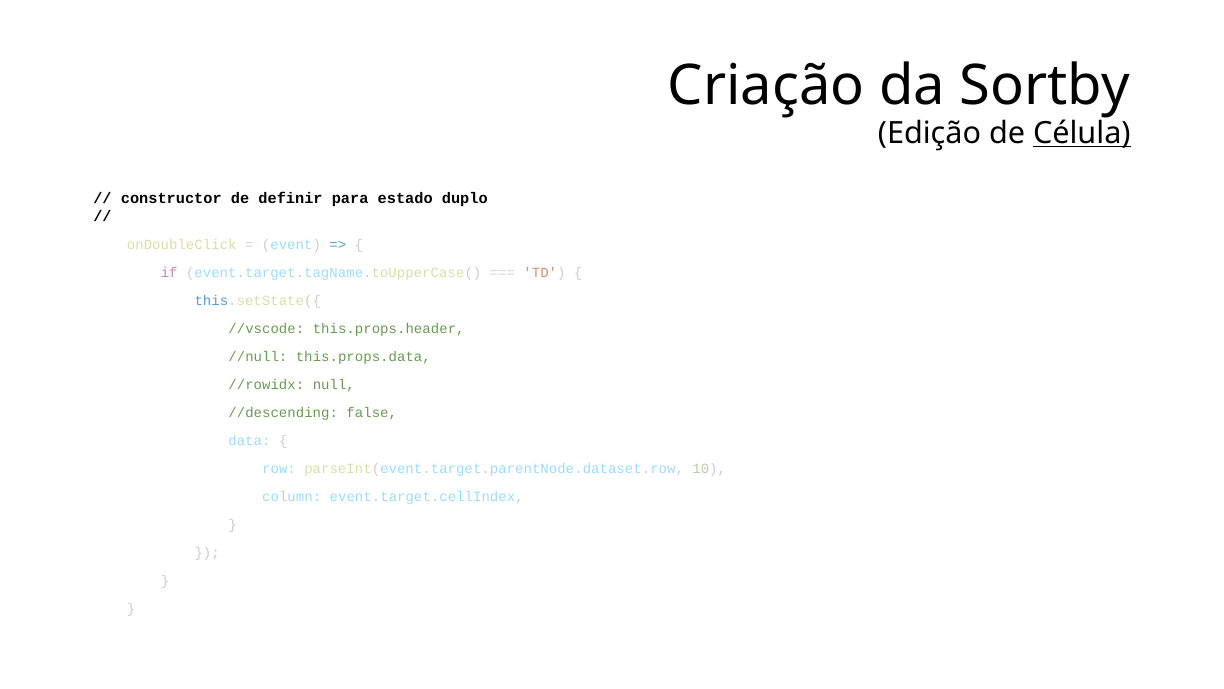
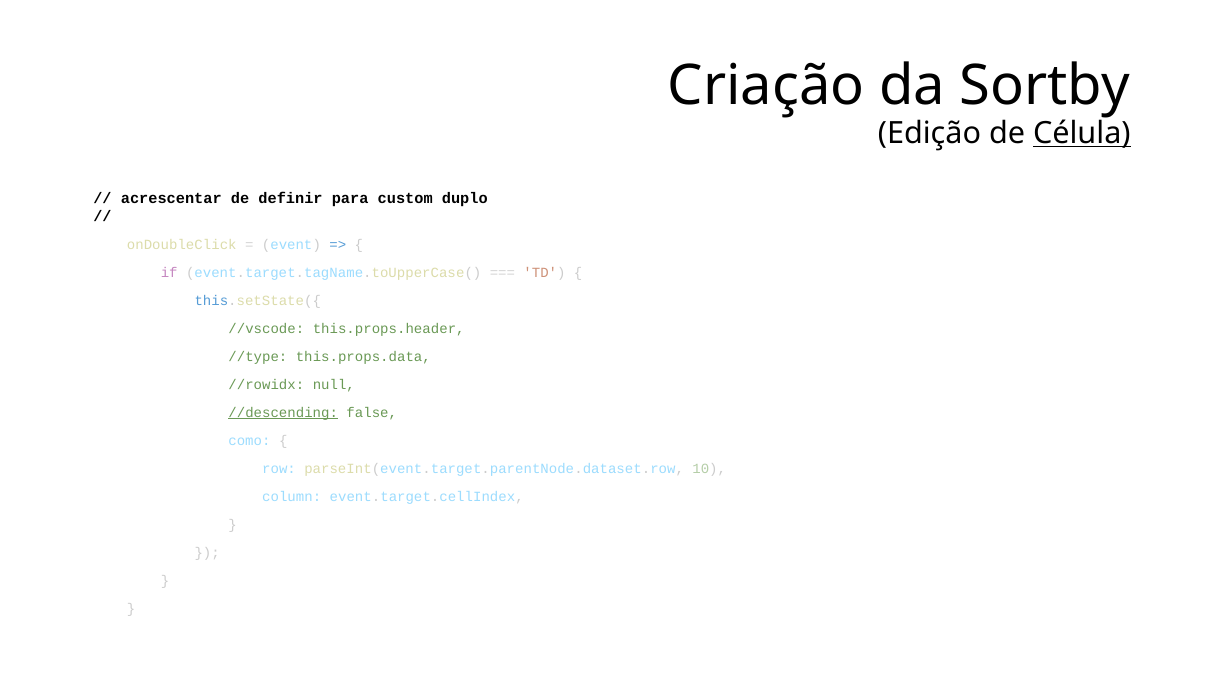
constructor: constructor -> acrescentar
estado: estado -> custom
//null: //null -> //type
//descending underline: none -> present
data: data -> como
